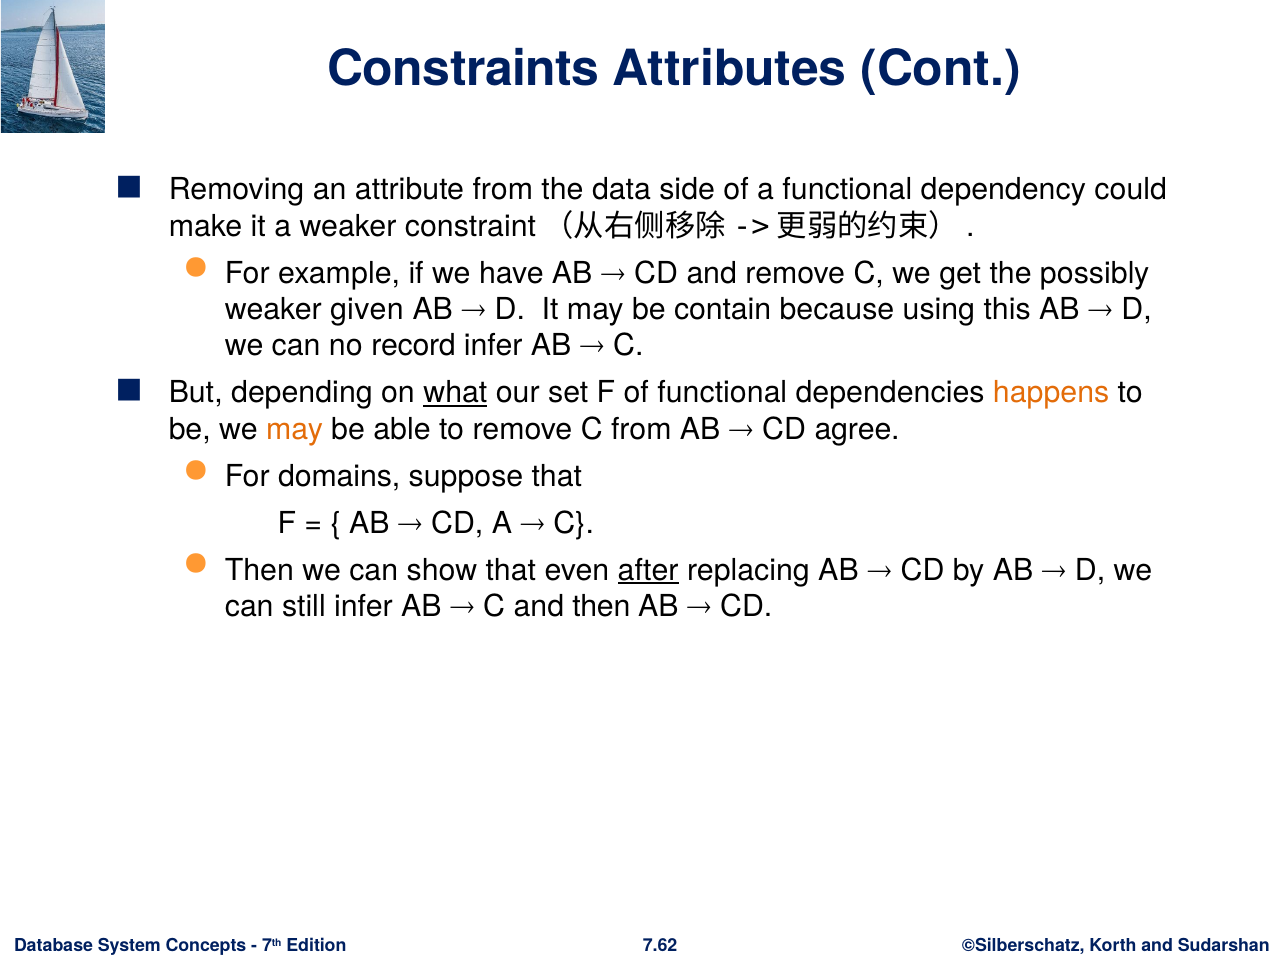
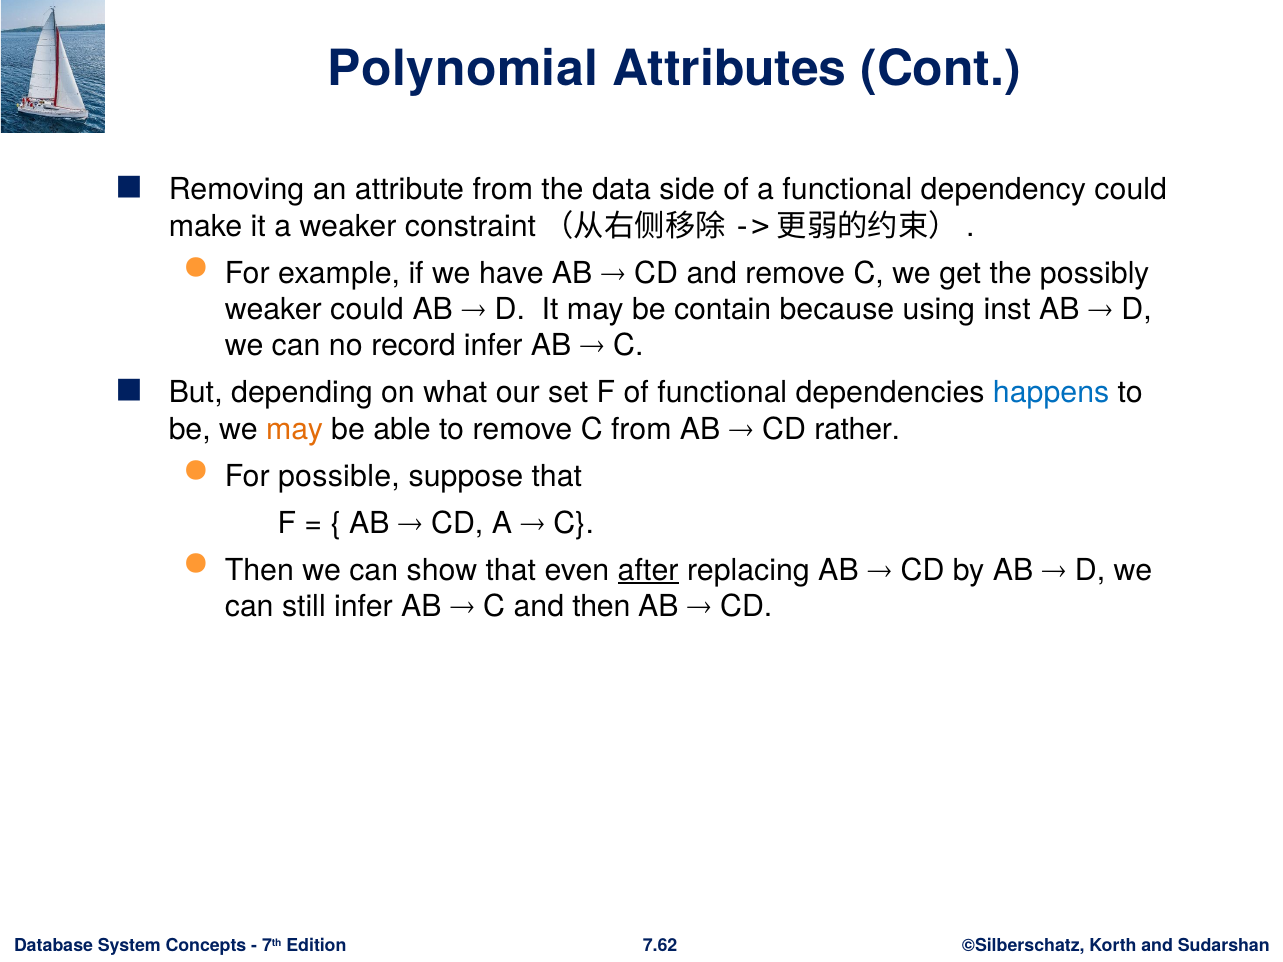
Constraints: Constraints -> Polynomial
weaker given: given -> could
this: this -> inst
what underline: present -> none
happens colour: orange -> blue
agree: agree -> rather
domains: domains -> possible
